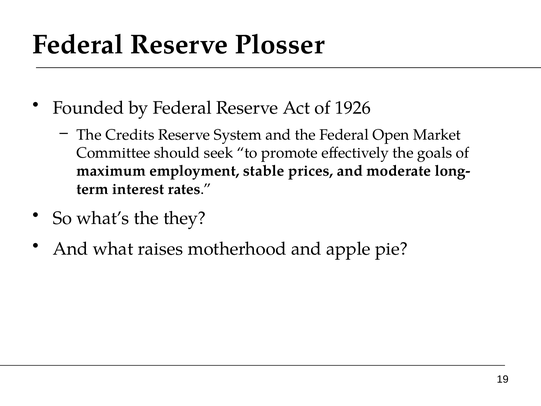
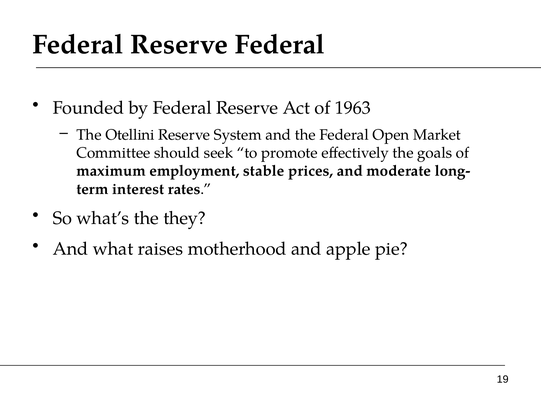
Reserve Plosser: Plosser -> Federal
1926: 1926 -> 1963
Credits: Credits -> Otellini
